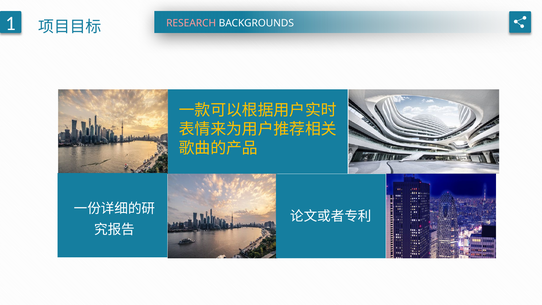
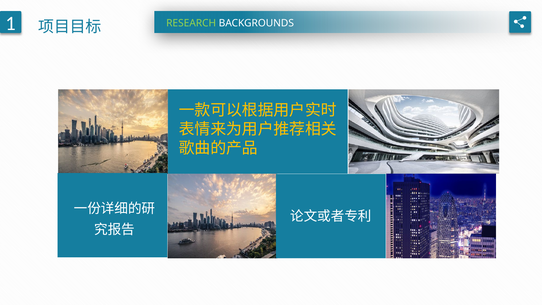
RESEARCH colour: pink -> light green
